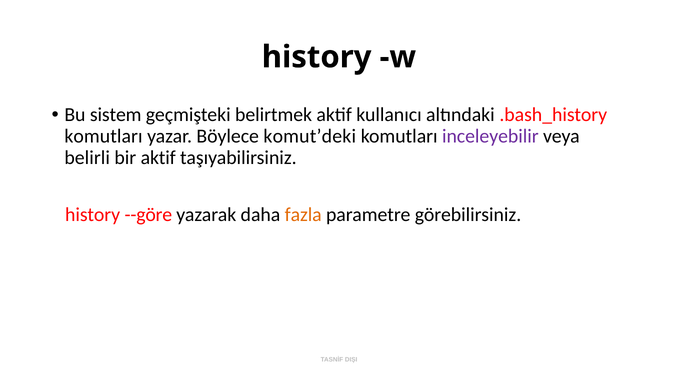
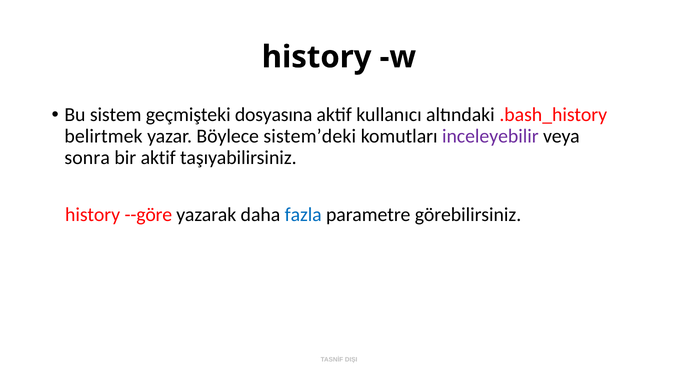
belirtmek: belirtmek -> dosyasına
komutları at (103, 136): komutları -> belirtmek
komut’deki: komut’deki -> sistem’deki
belirli: belirli -> sonra
fazla colour: orange -> blue
